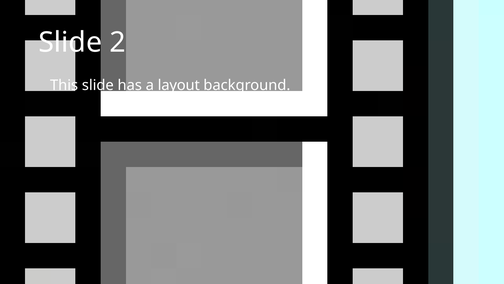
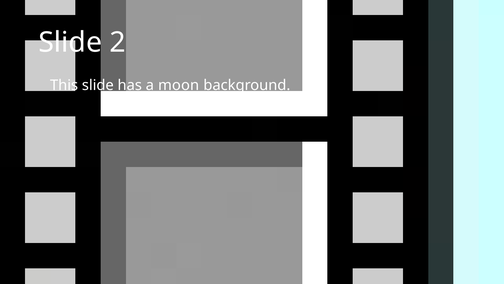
layout: layout -> moon
